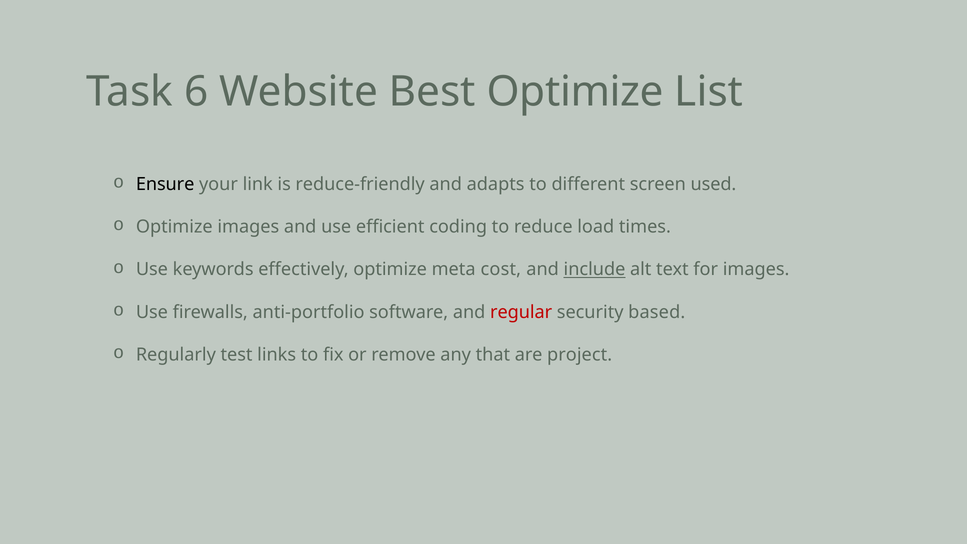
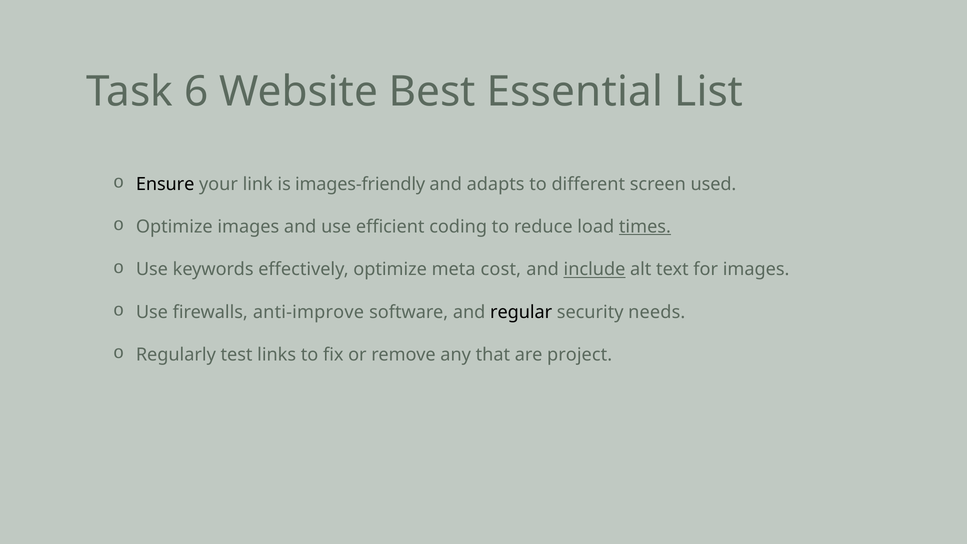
Best Optimize: Optimize -> Essential
reduce-friendly: reduce-friendly -> images-friendly
times underline: none -> present
anti-portfolio: anti-portfolio -> anti-improve
regular colour: red -> black
based: based -> needs
